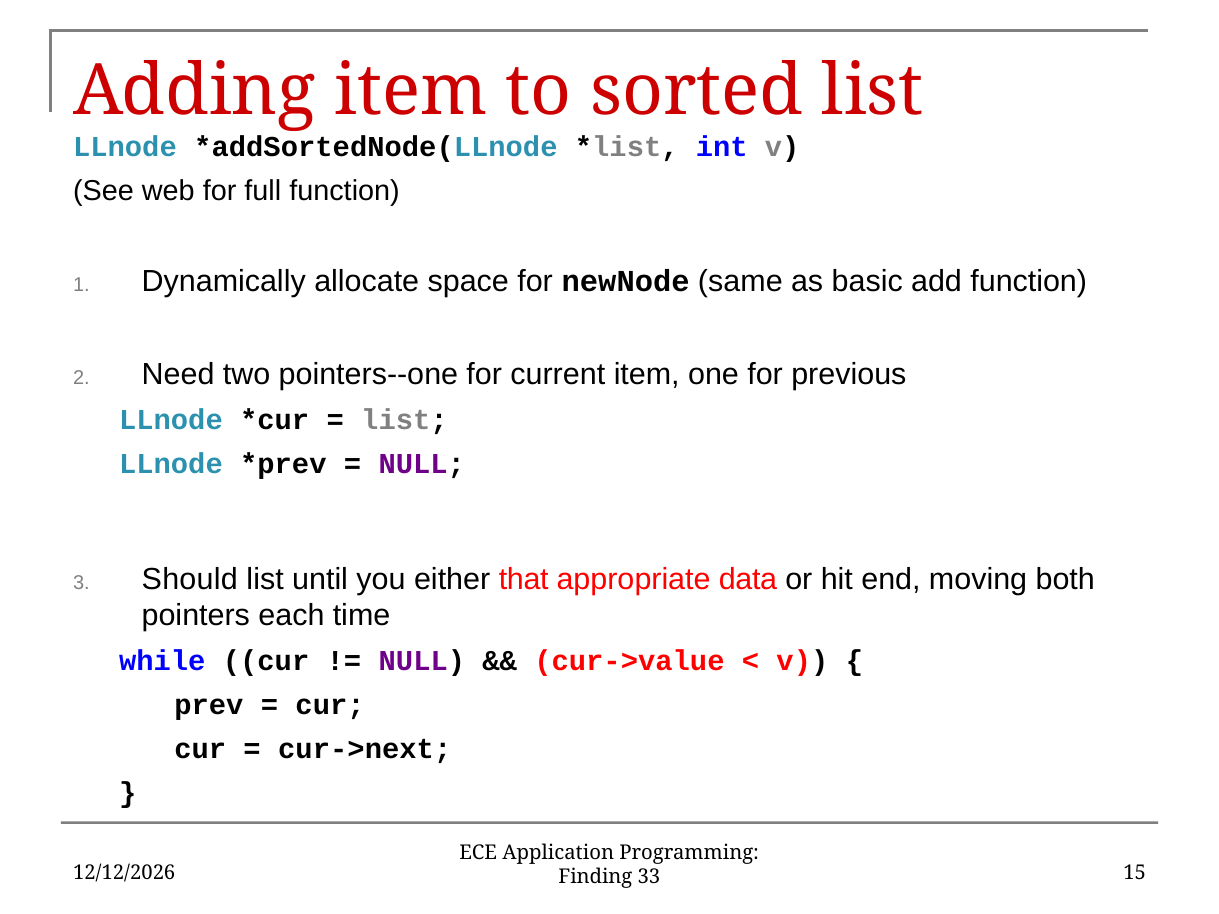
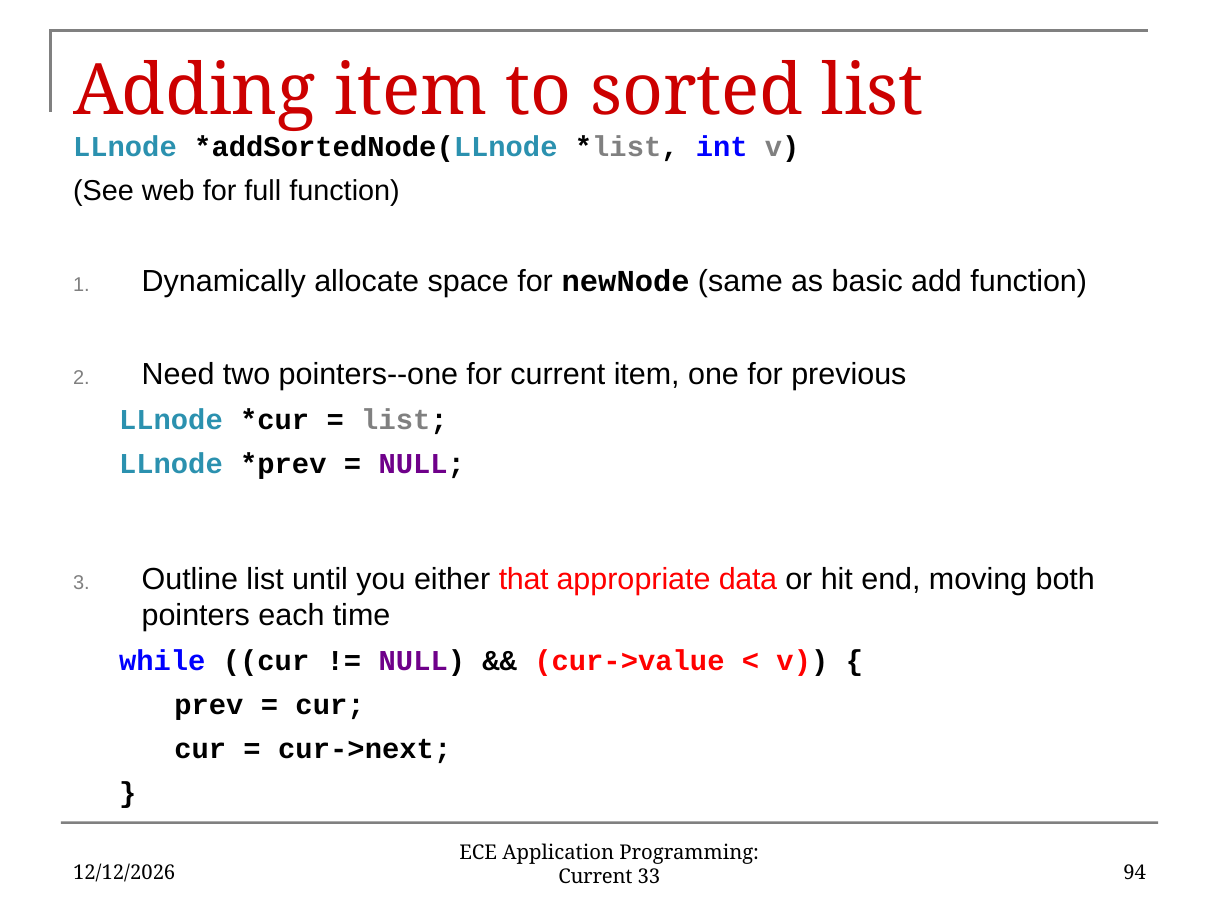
Should: Should -> Outline
Finding at (595, 877): Finding -> Current
15: 15 -> 94
